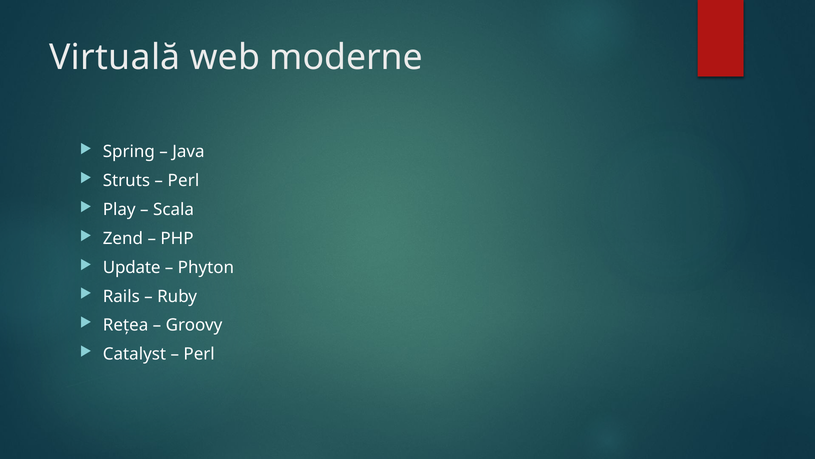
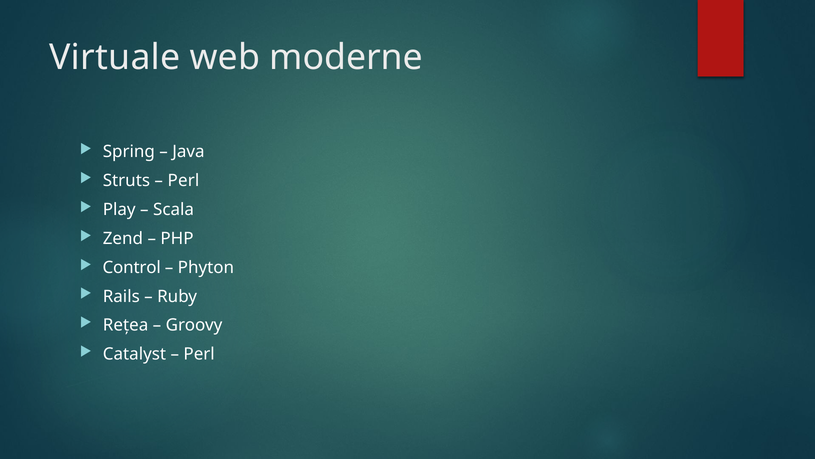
Virtuală: Virtuală -> Virtuale
Update: Update -> Control
